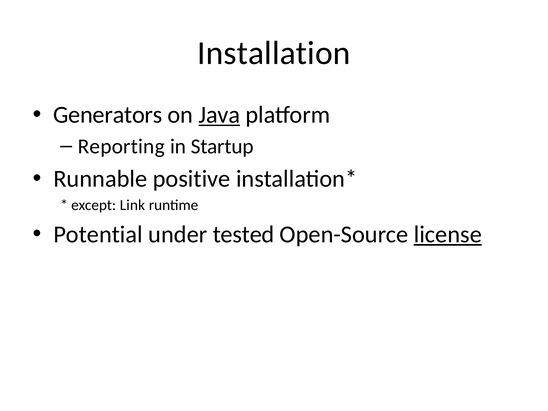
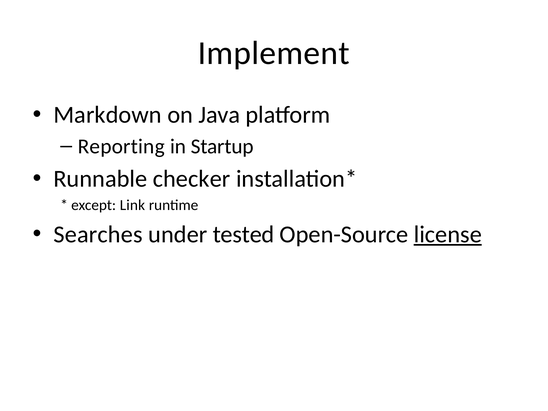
Installation: Installation -> Implement
Generators: Generators -> Markdown
Java underline: present -> none
positive: positive -> checker
Potential: Potential -> Searches
